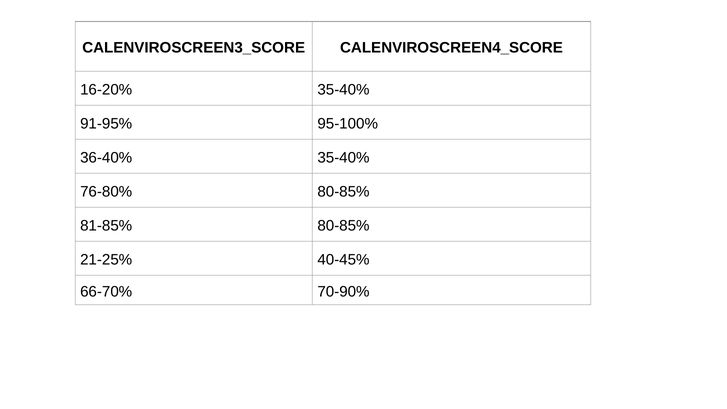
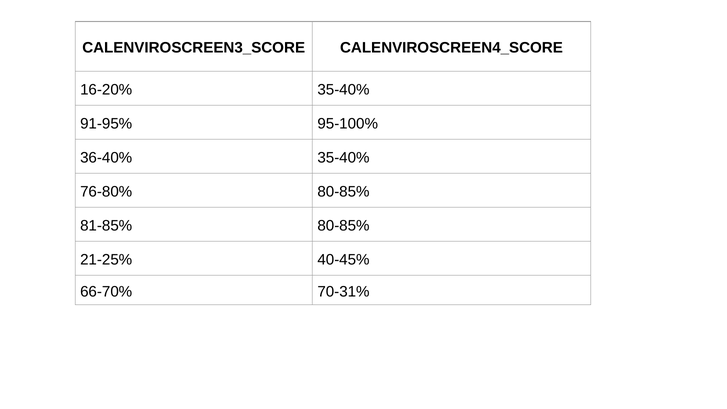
70-90%: 70-90% -> 70-31%
